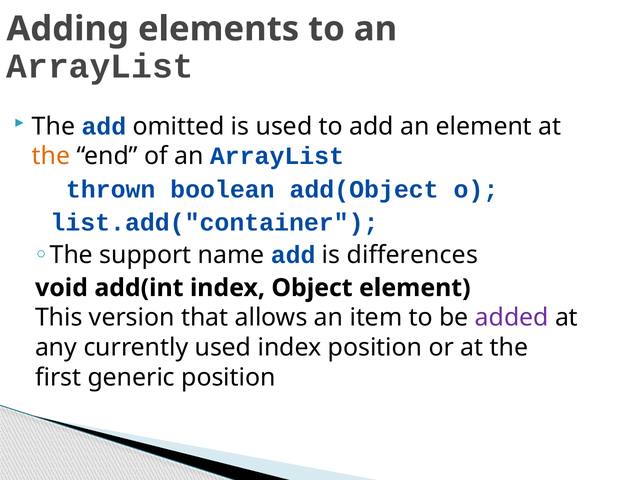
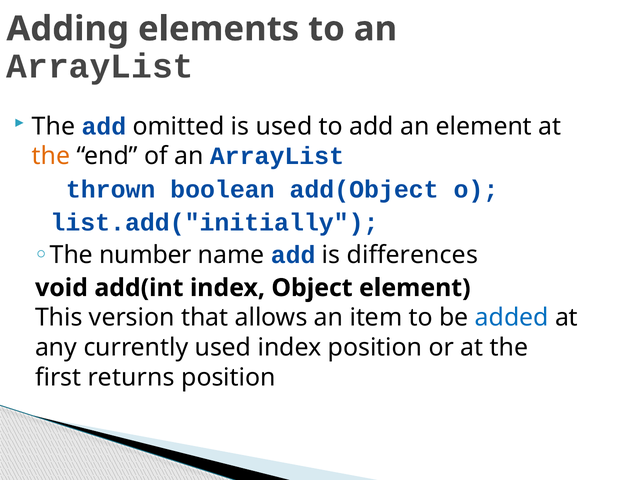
list.add("container: list.add("container -> list.add("initially
support: support -> number
added colour: purple -> blue
generic: generic -> returns
